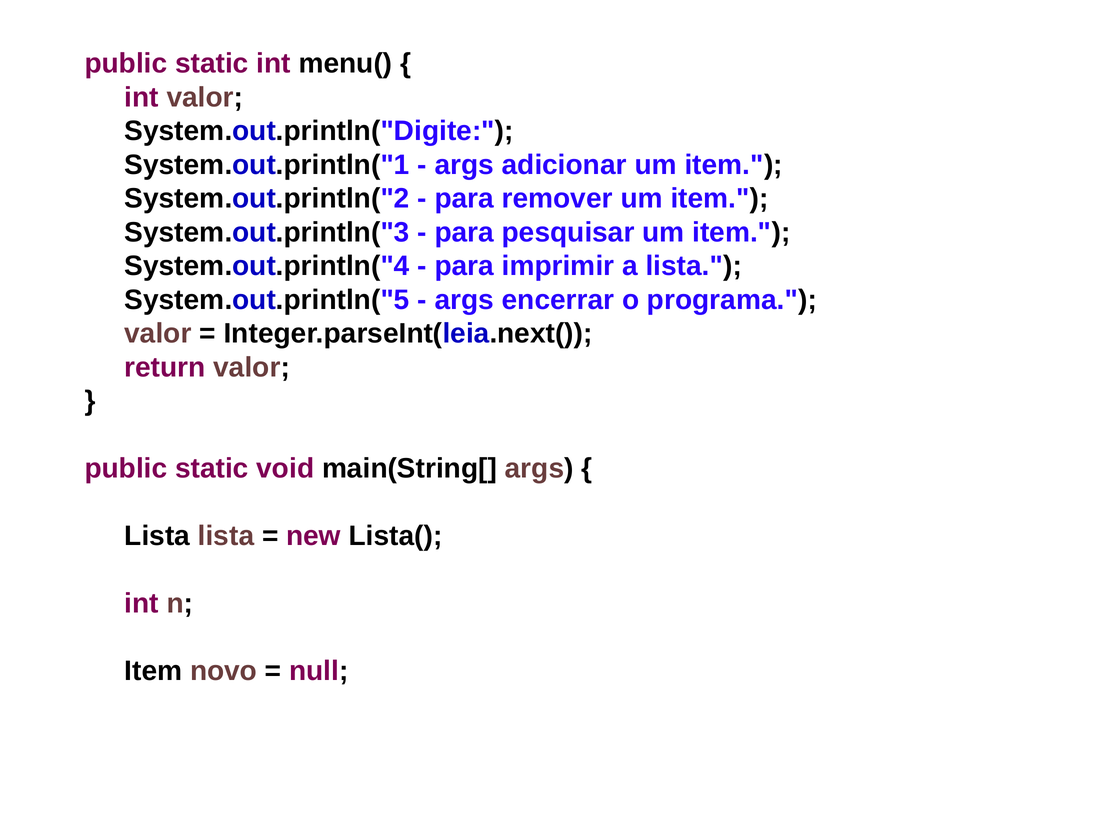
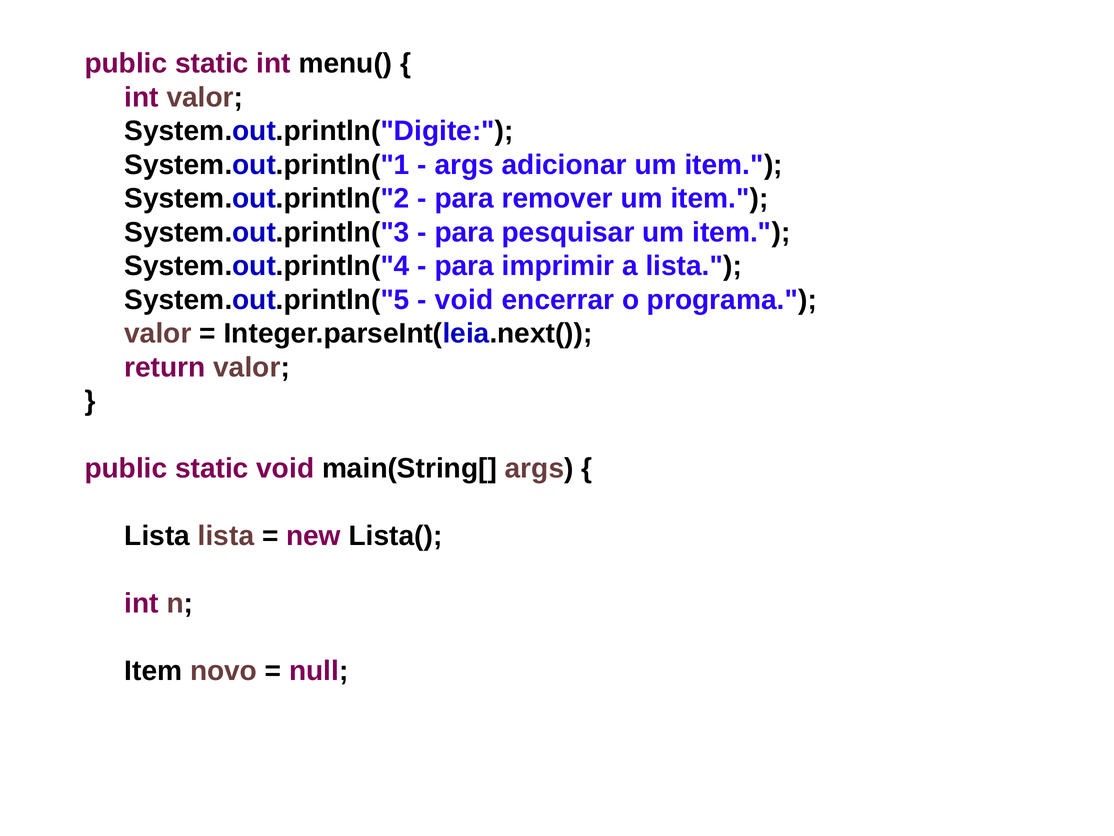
args at (464, 300): args -> void
